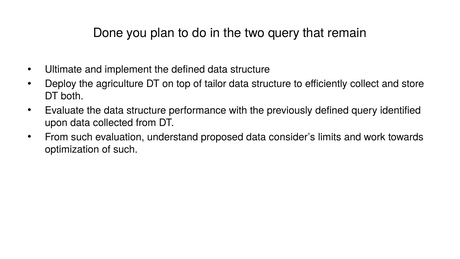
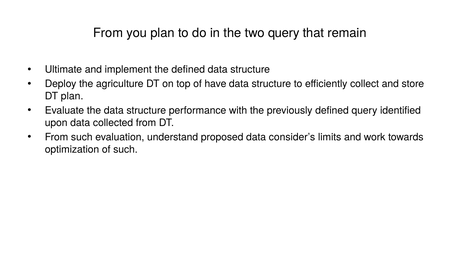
Done at (108, 33): Done -> From
tailor: tailor -> have
DT both: both -> plan
